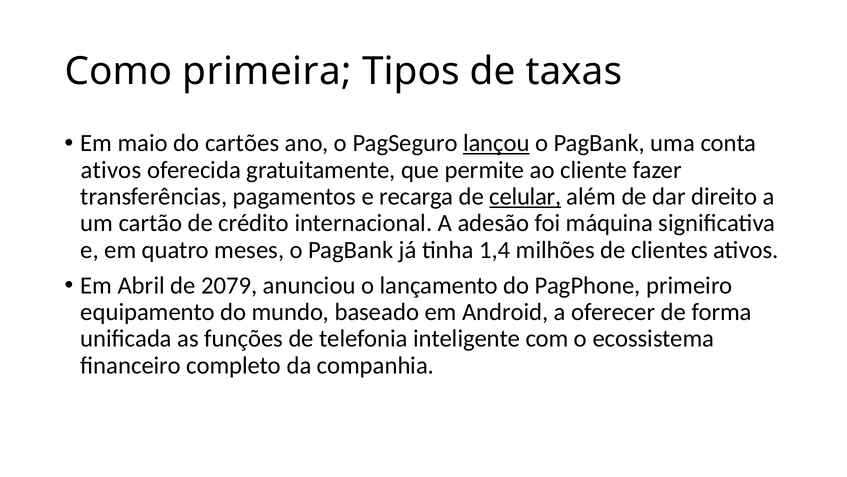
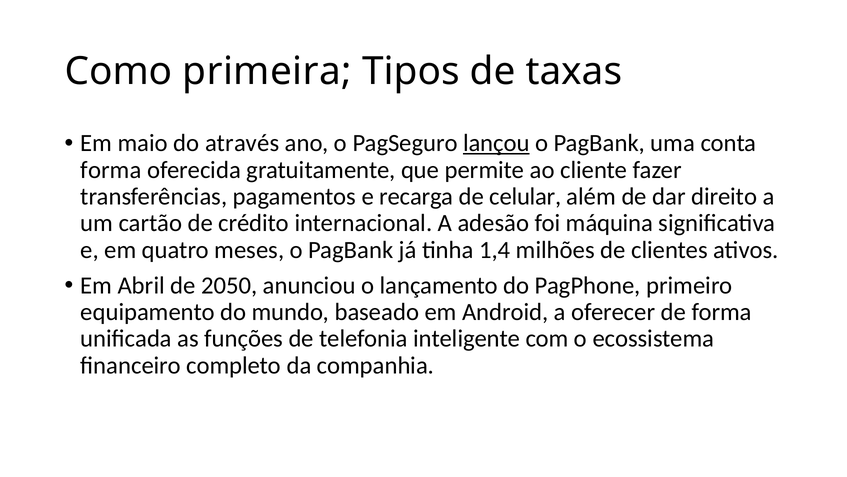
cartões: cartões -> através
ativos at (111, 170): ativos -> forma
celular underline: present -> none
2079: 2079 -> 2050
